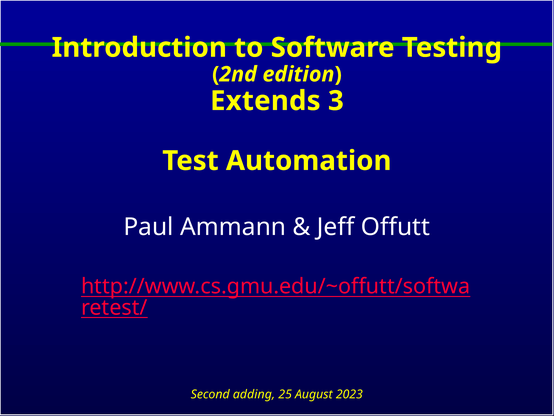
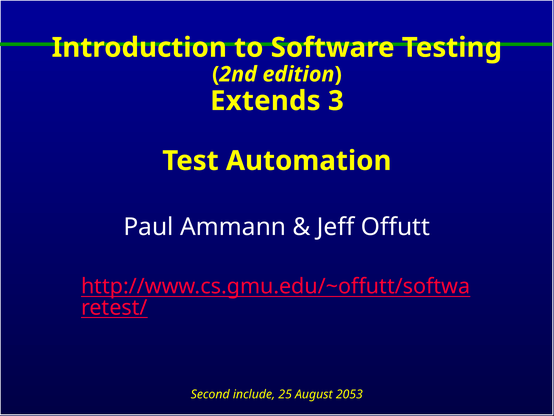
adding: adding -> include
2023: 2023 -> 2053
